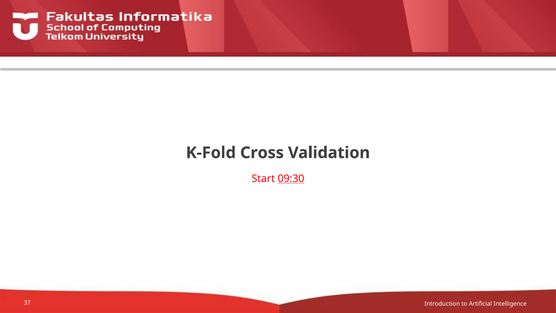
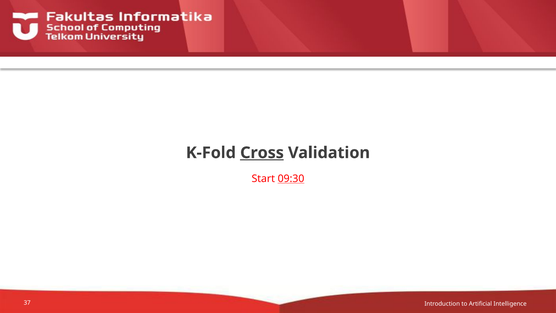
Cross underline: none -> present
